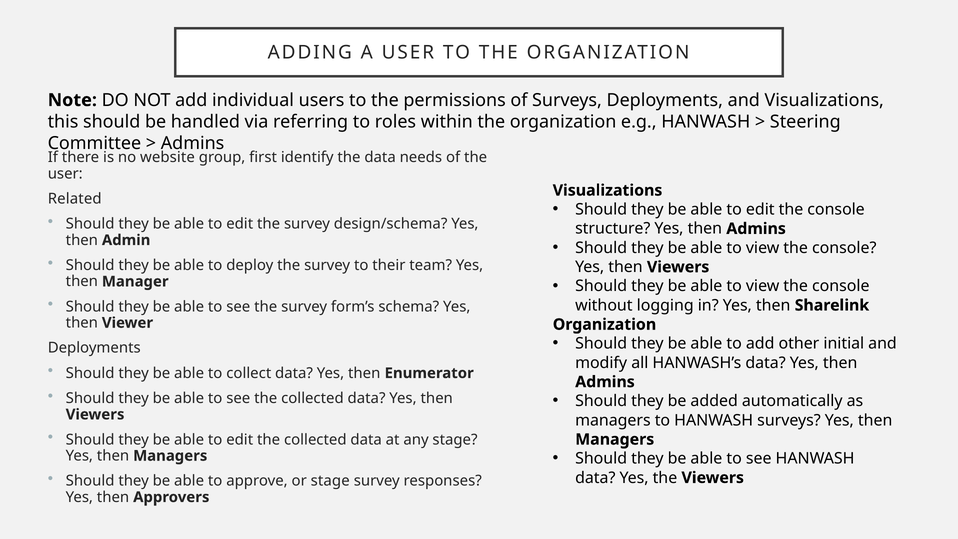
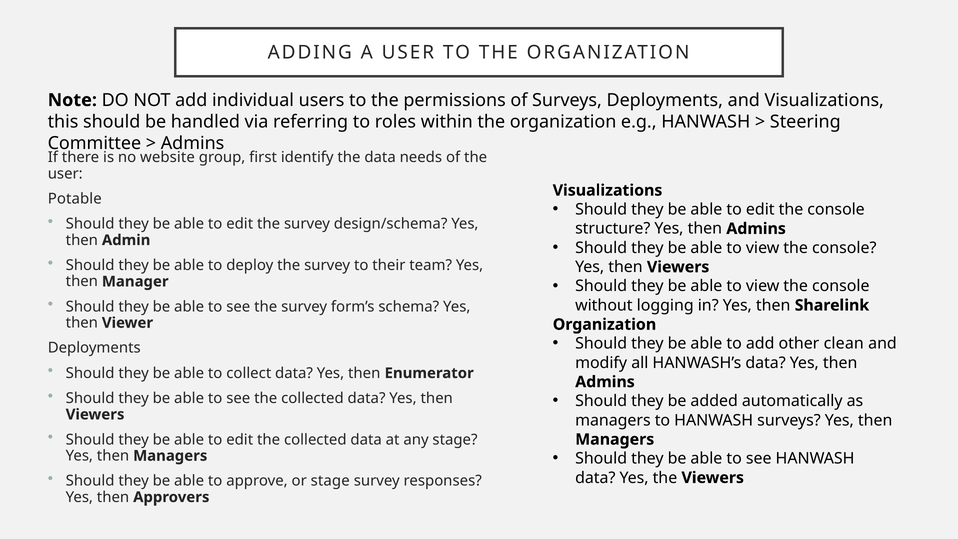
Related: Related -> Potable
initial: initial -> clean
